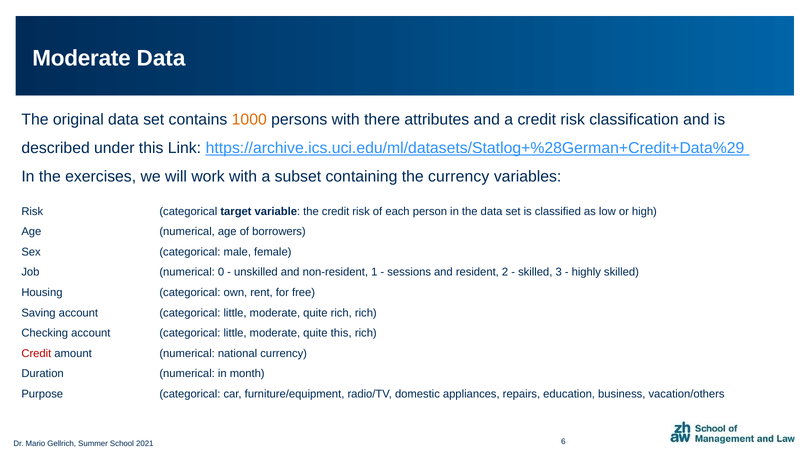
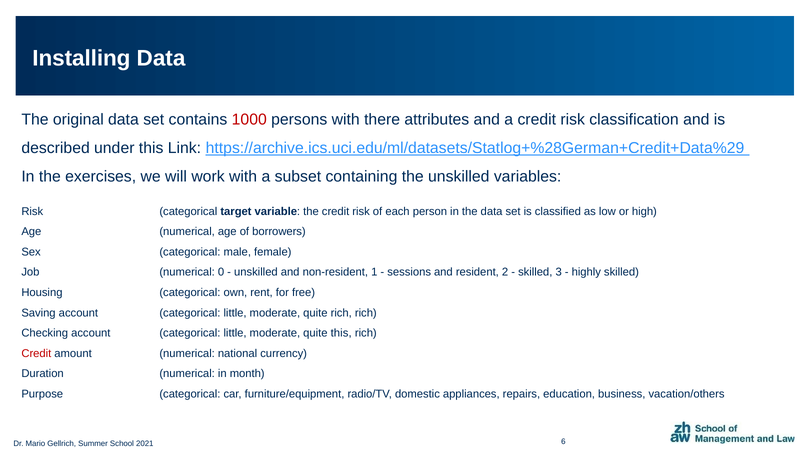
Moderate at (81, 58): Moderate -> Installing
1000 colour: orange -> red
the currency: currency -> unskilled
